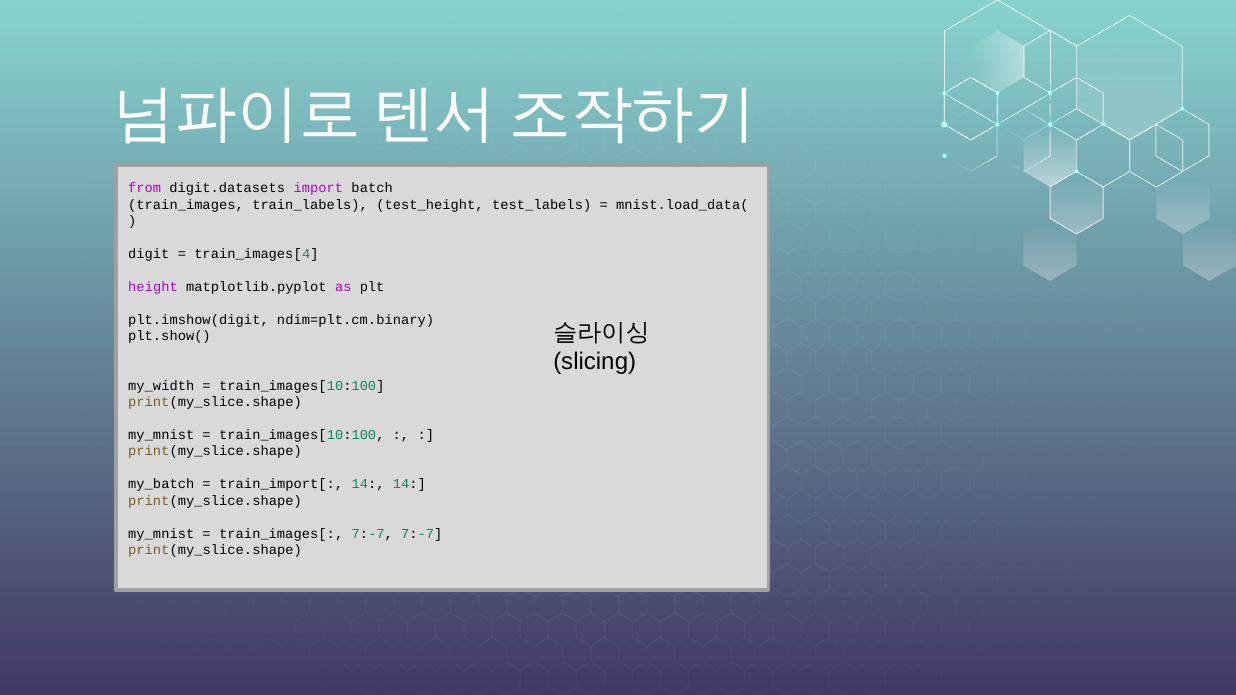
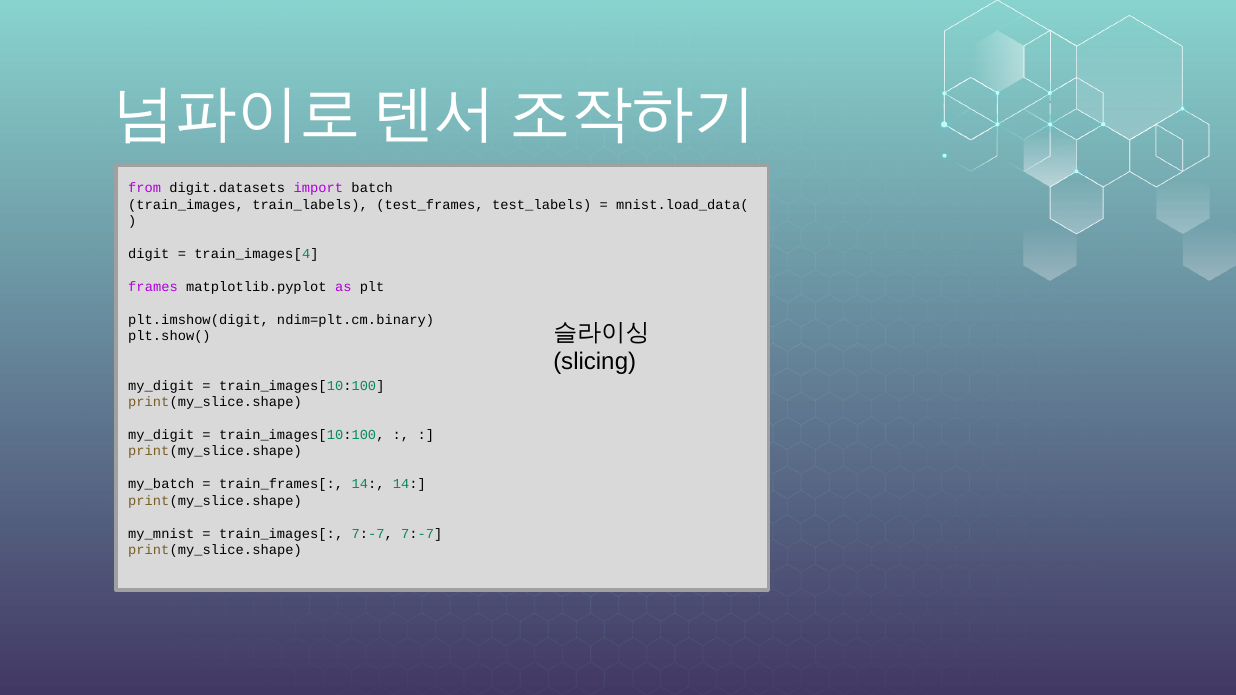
test_height: test_height -> test_frames
height: height -> frames
my_width at (161, 386): my_width -> my_digit
my_mnist at (161, 435): my_mnist -> my_digit
train_import[: train_import[ -> train_frames[
